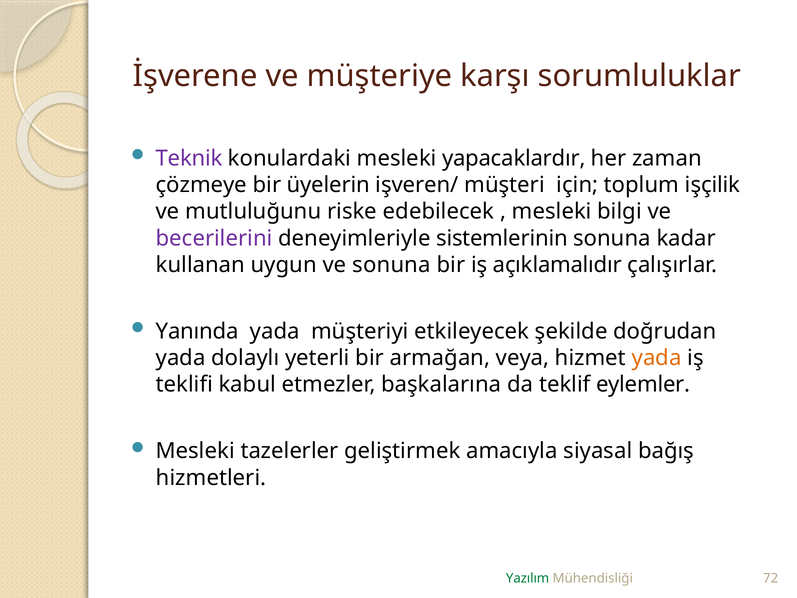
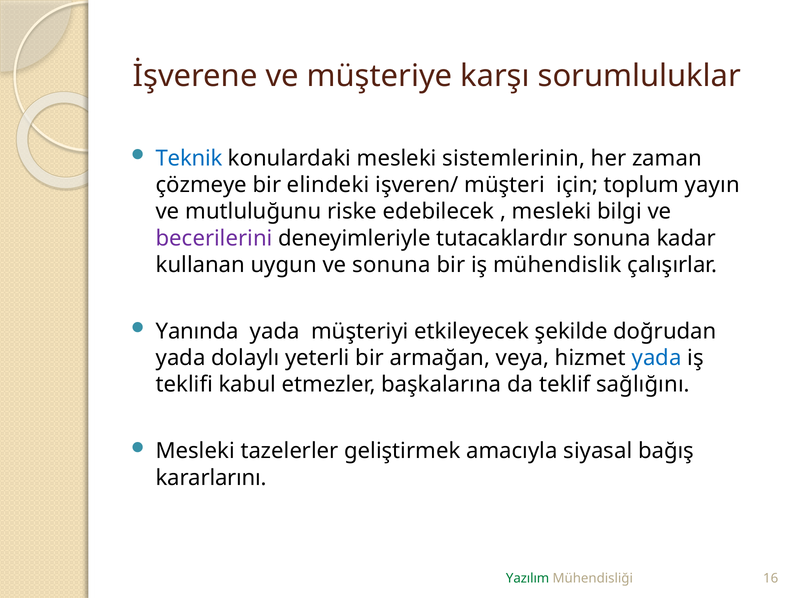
Teknik colour: purple -> blue
yapacaklardır: yapacaklardır -> sistemlerinin
üyelerin: üyelerin -> elindeki
işçilik: işçilik -> yayın
sistemlerinin: sistemlerinin -> tutacaklardır
açıklamalıdır: açıklamalıdır -> mühendislik
yada at (657, 358) colour: orange -> blue
eylemler: eylemler -> sağlığını
hizmetleri: hizmetleri -> kararlarını
72: 72 -> 16
